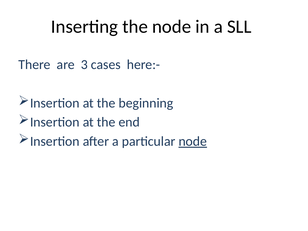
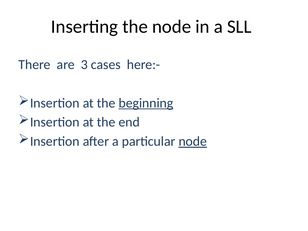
beginning underline: none -> present
